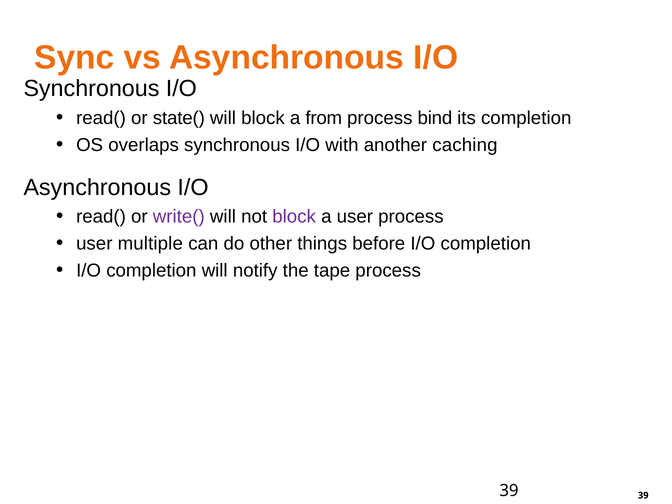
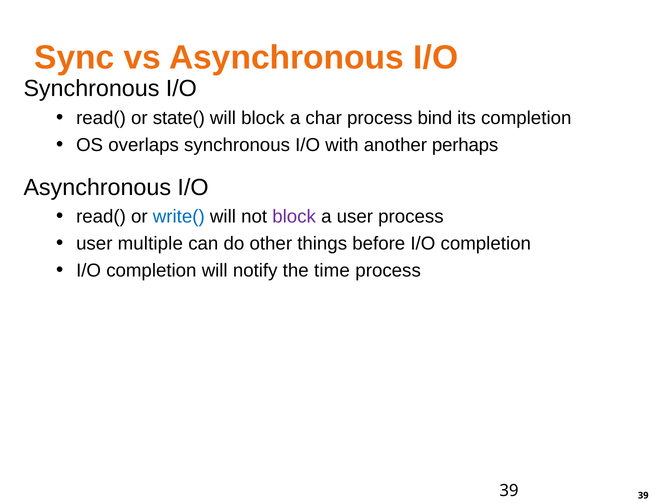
from: from -> char
caching: caching -> perhaps
write( colour: purple -> blue
tape: tape -> time
